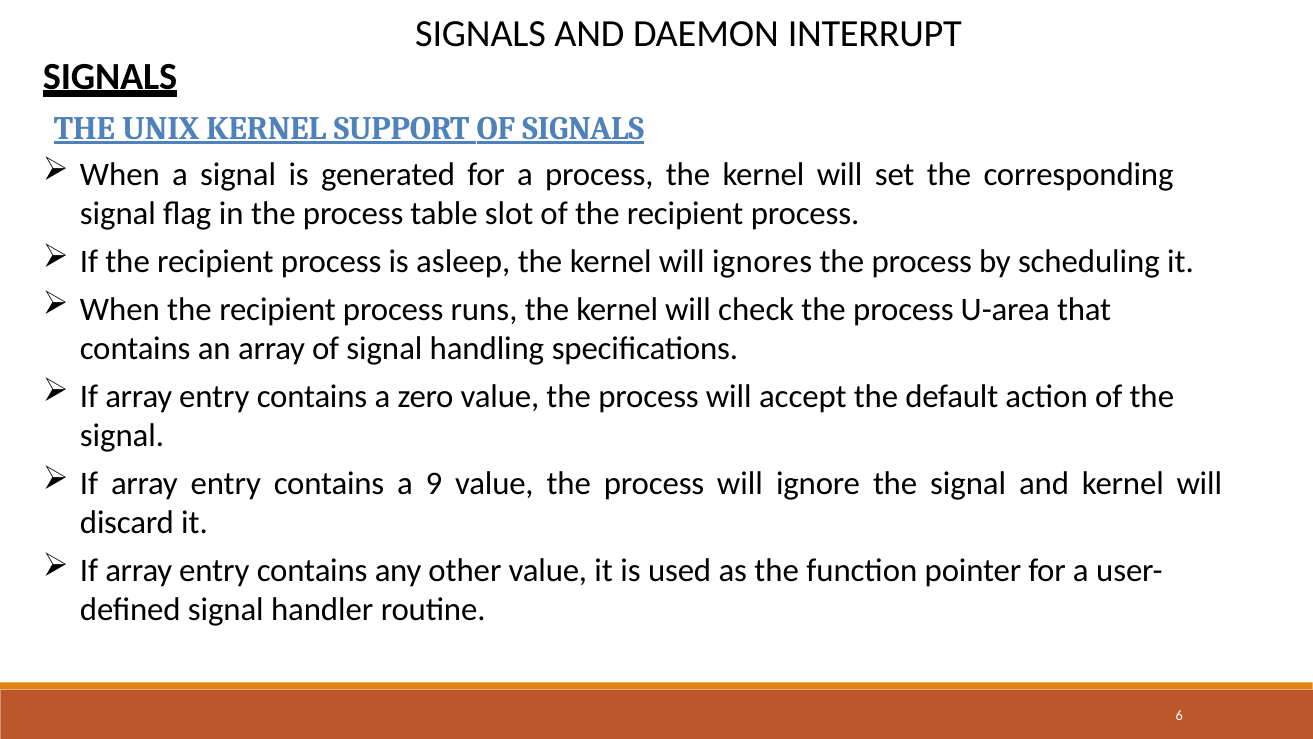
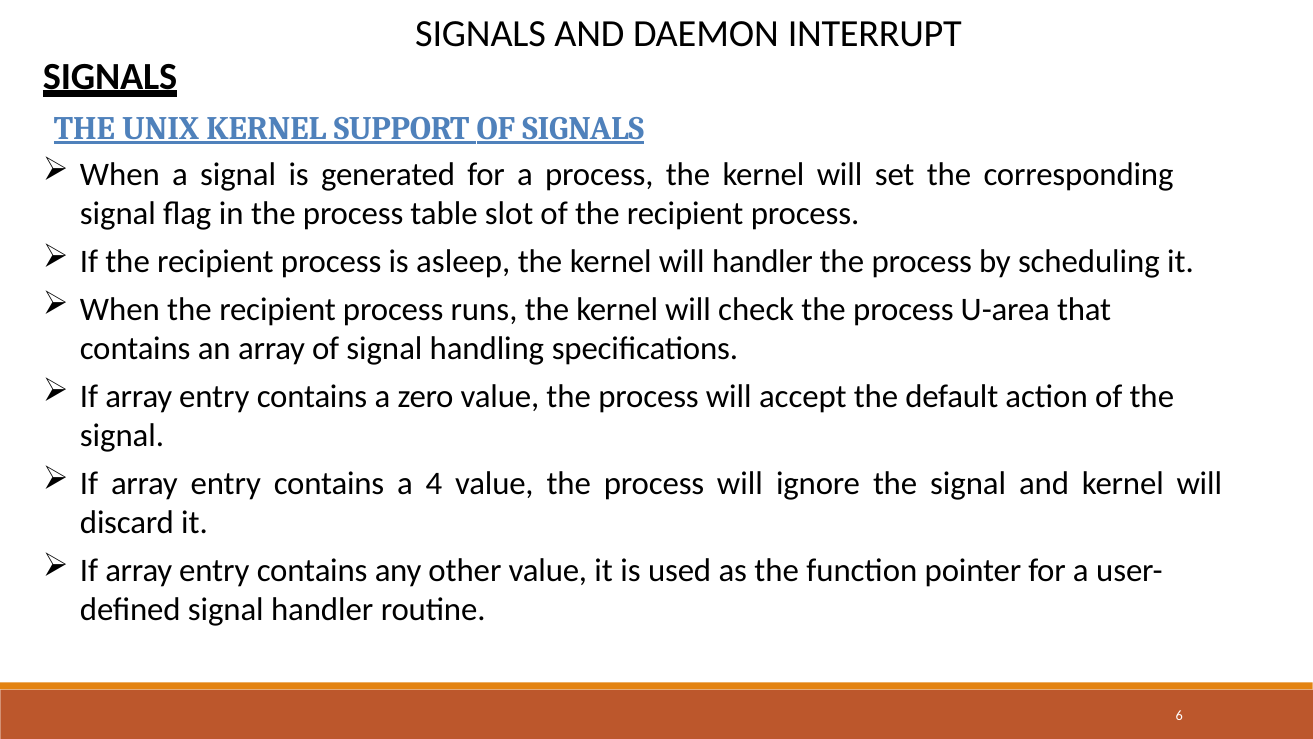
will ignores: ignores -> handler
9: 9 -> 4
